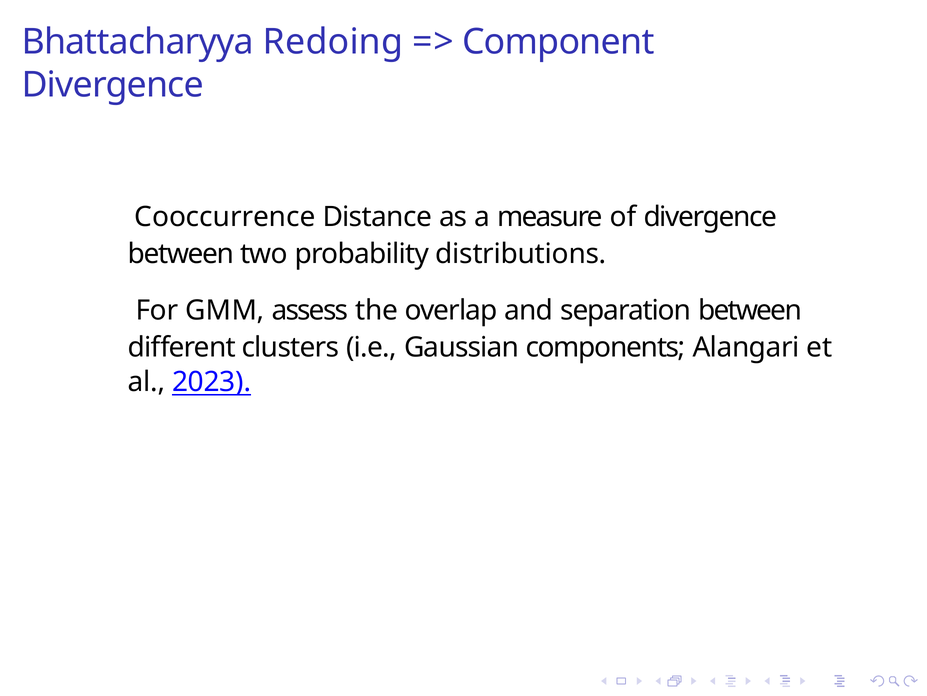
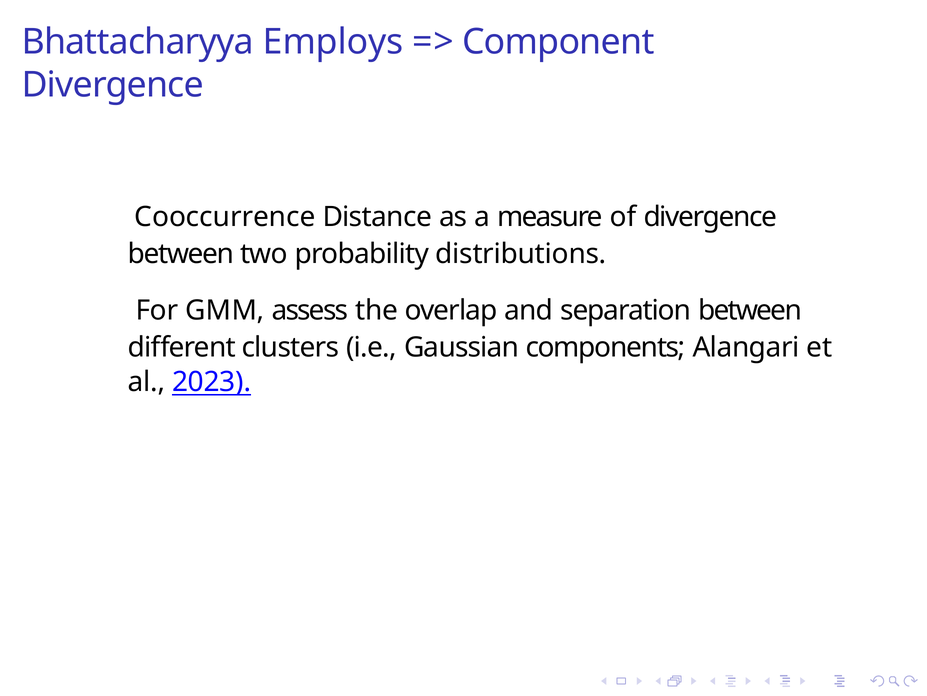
Redoing: Redoing -> Employs
